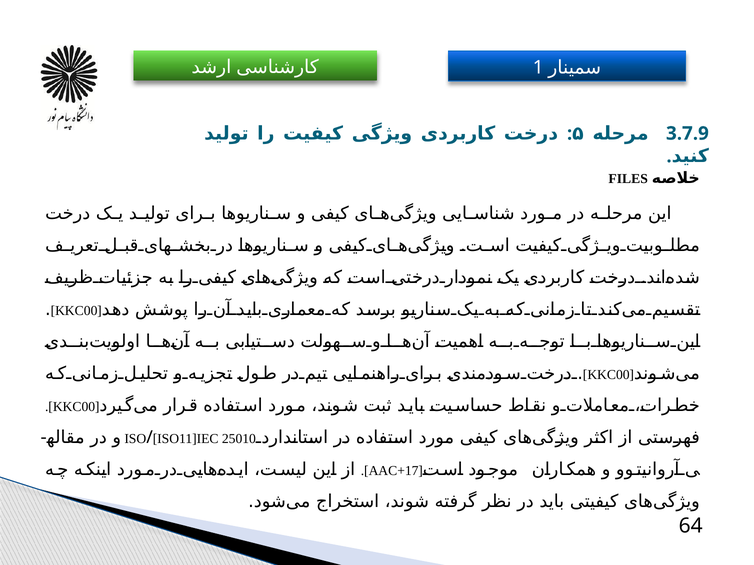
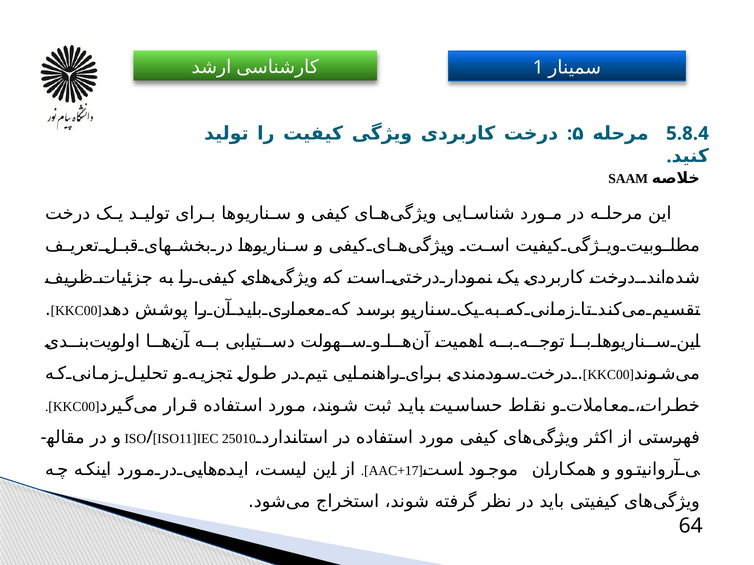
3.7.9: 3.7.9 -> 5.8.4
FILES: FILES -> SAAM
